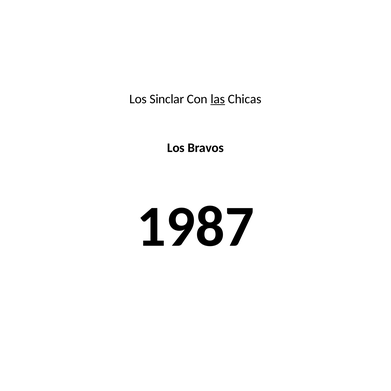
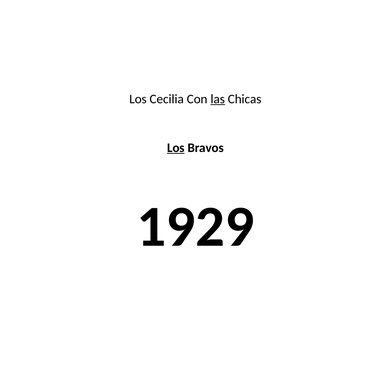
Sinclar: Sinclar -> Cecilia
Los at (176, 148) underline: none -> present
1987: 1987 -> 1929
